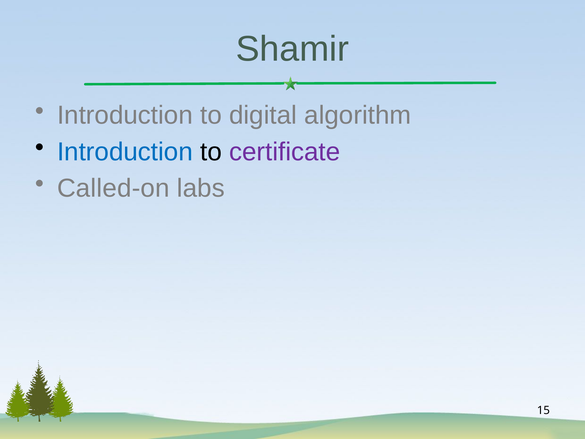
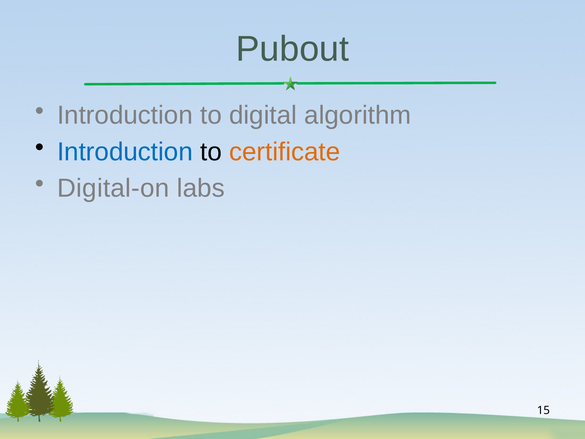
Shamir: Shamir -> Pubout
certificate colour: purple -> orange
Called-on: Called-on -> Digital-on
